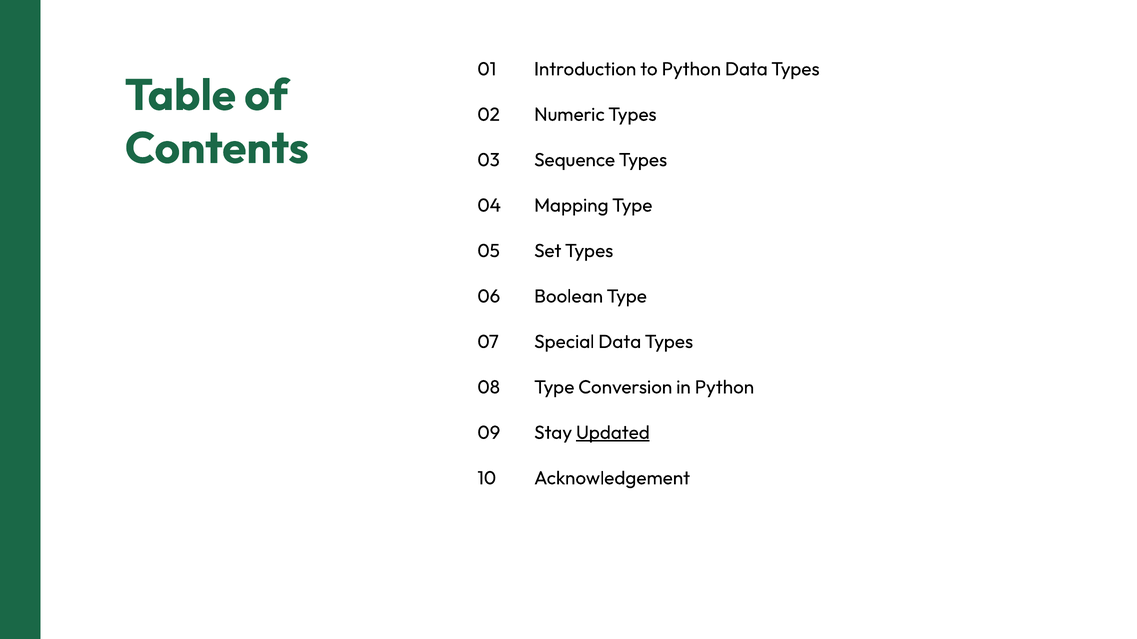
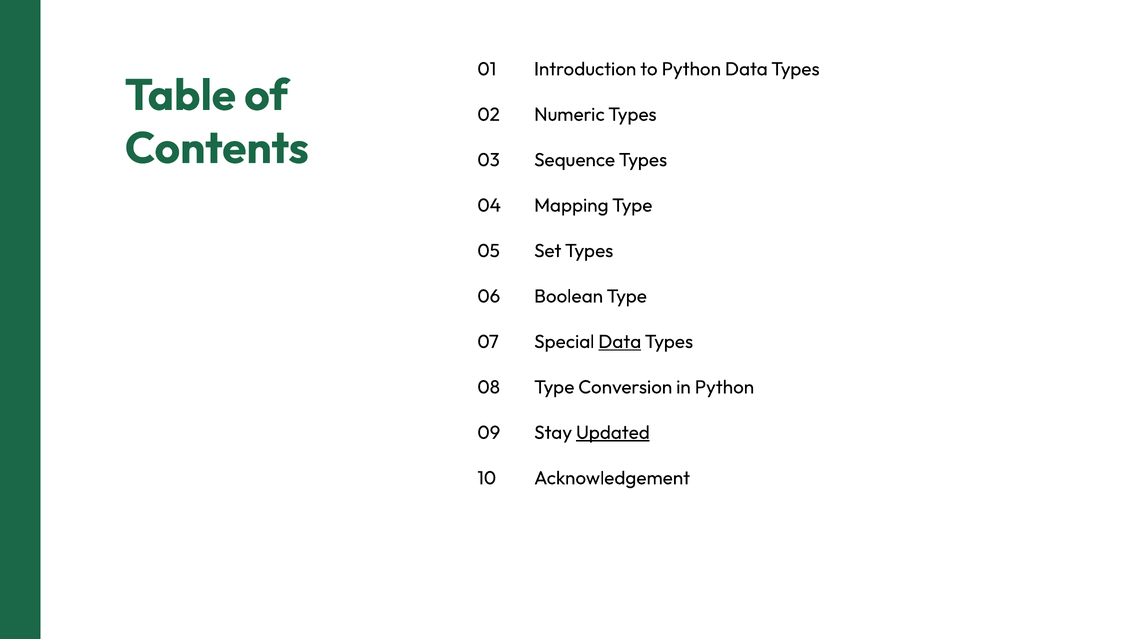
Data at (620, 342) underline: none -> present
